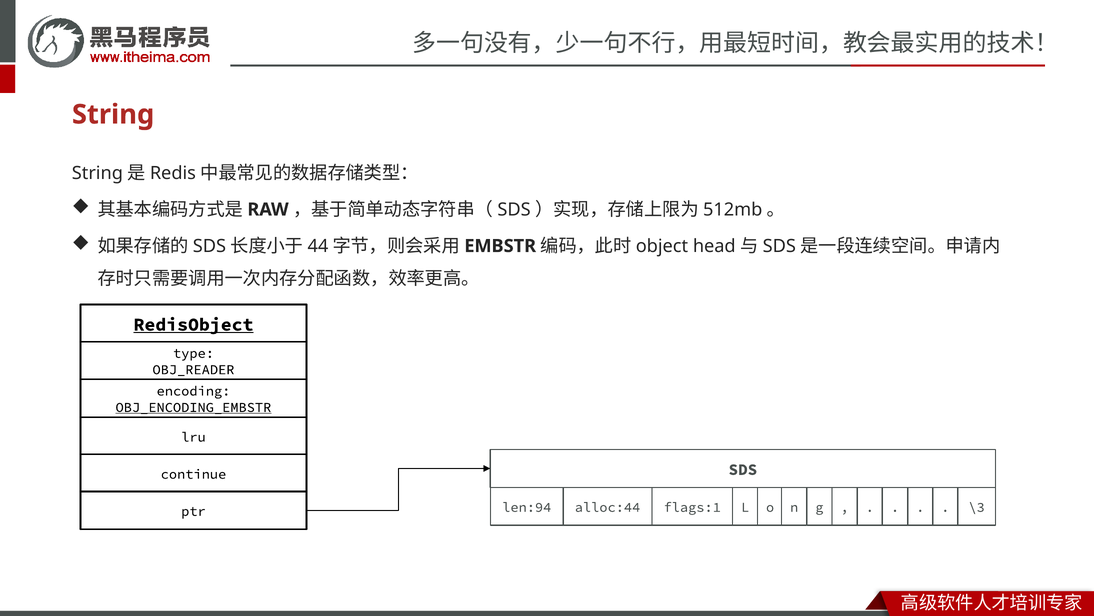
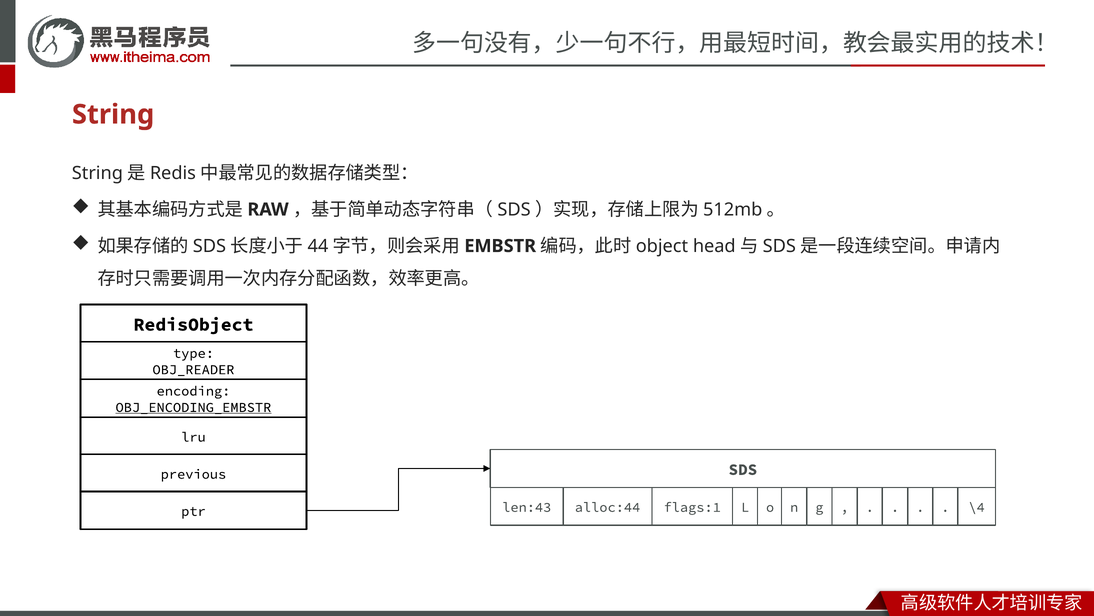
RedisObject underline: present -> none
continue: continue -> previous
len:94: len:94 -> len:43
\3: \3 -> \4
